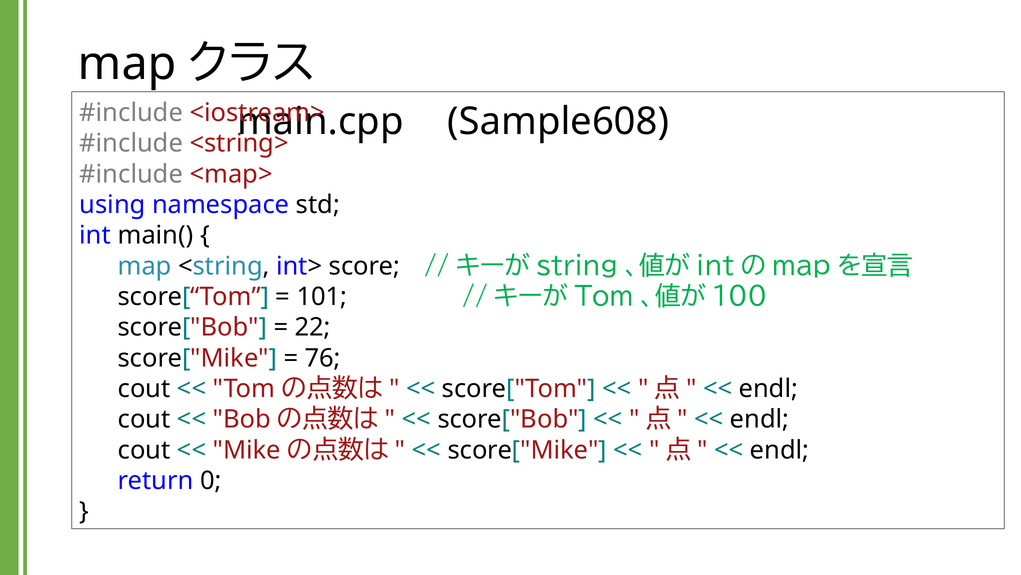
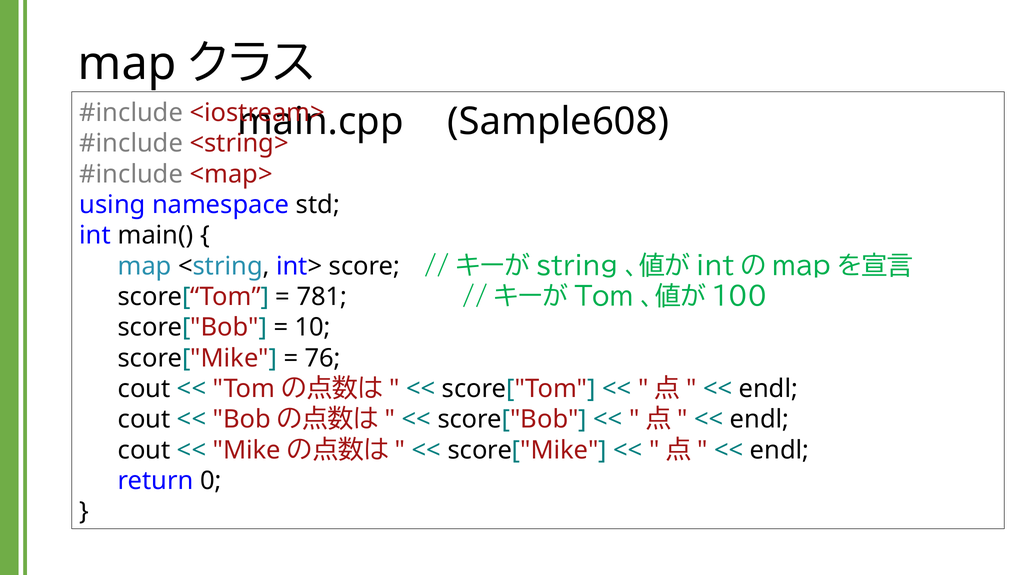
101: 101 -> 781
22: 22 -> 10
